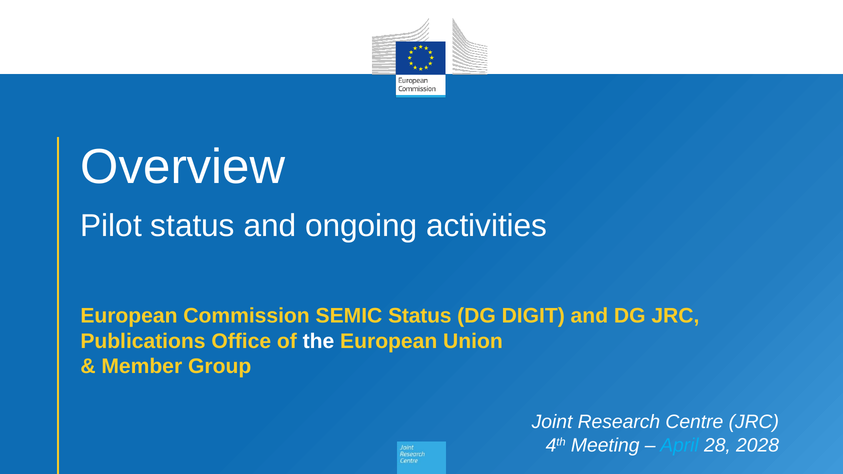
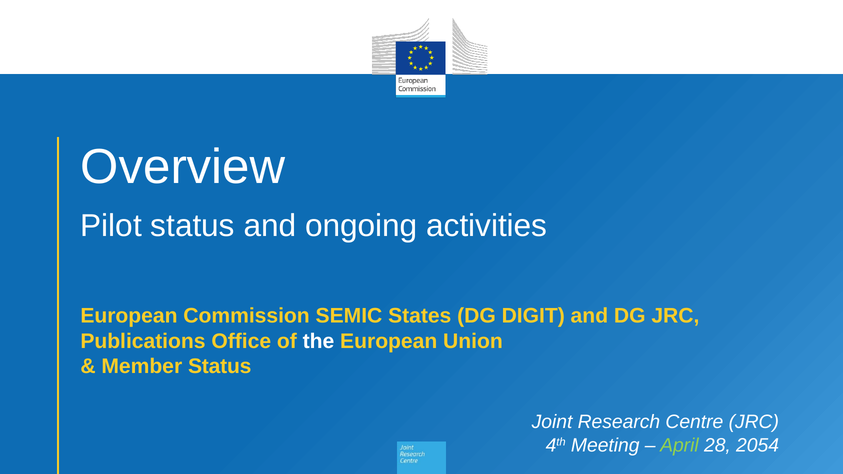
SEMIC Status: Status -> States
Member Group: Group -> Status
April colour: light blue -> light green
2028: 2028 -> 2054
